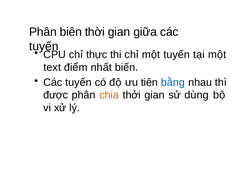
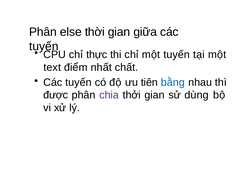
biên: biên -> else
biến: biến -> chất
chia colour: orange -> purple
